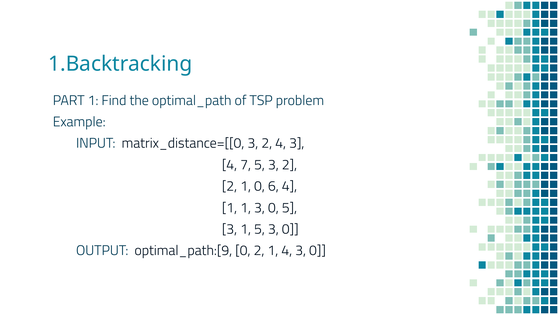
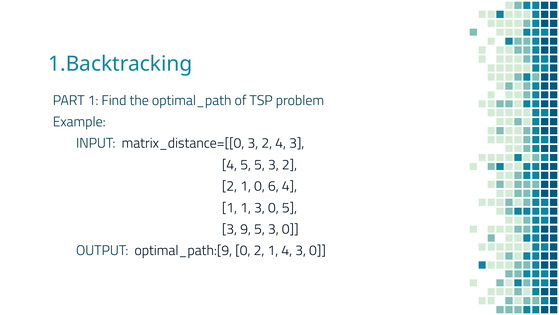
4 7: 7 -> 5
3 1: 1 -> 9
